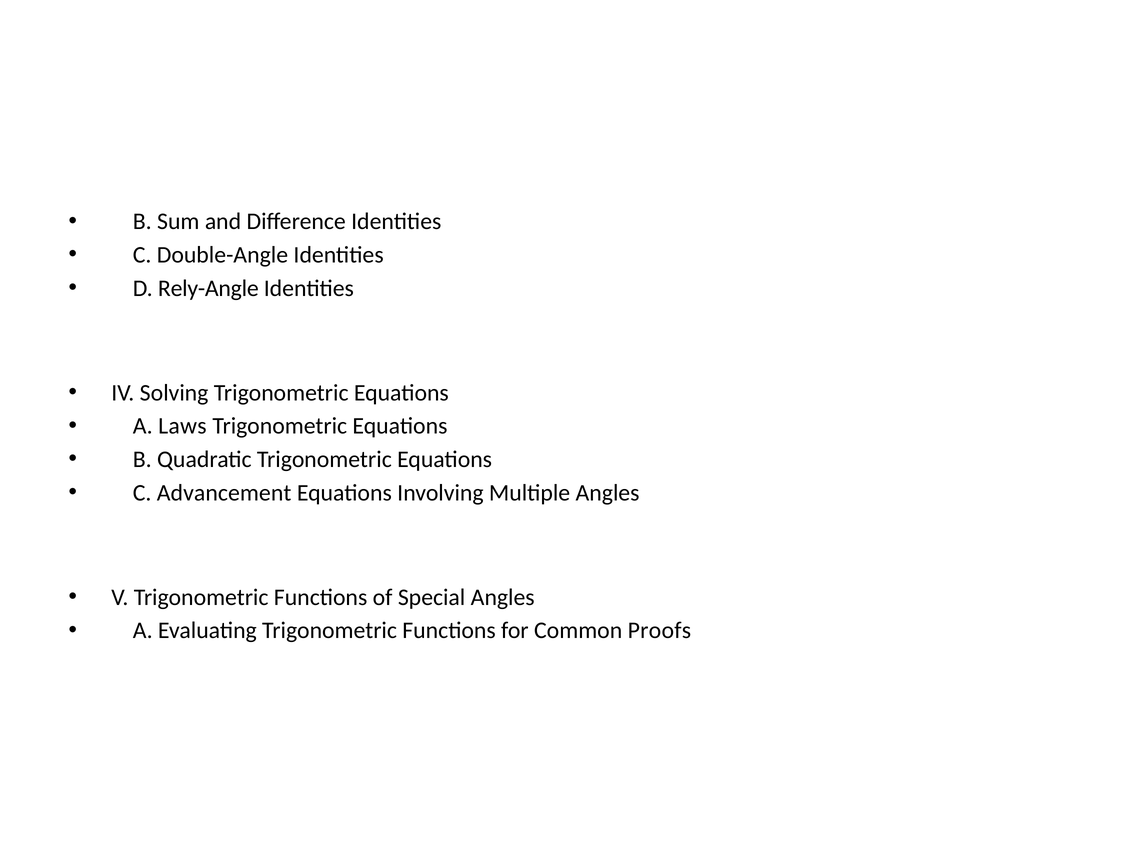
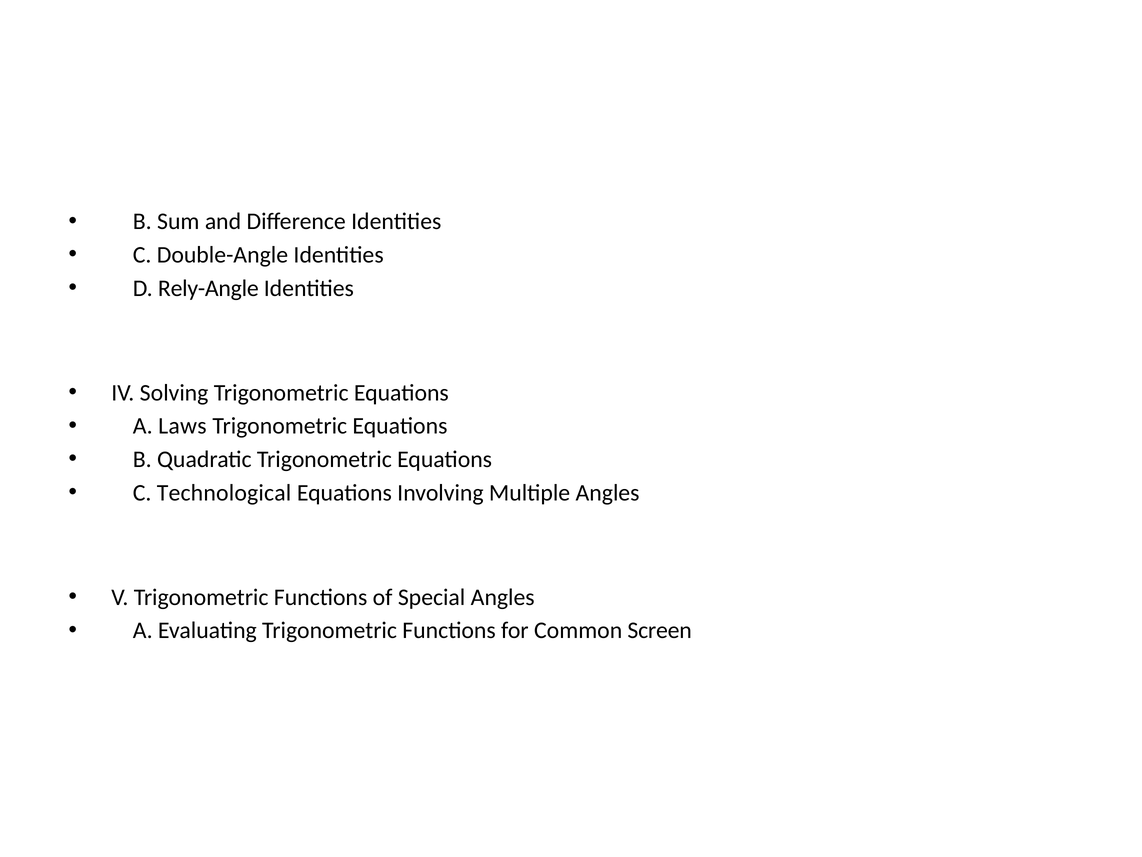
Advancement: Advancement -> Technological
Proofs: Proofs -> Screen
